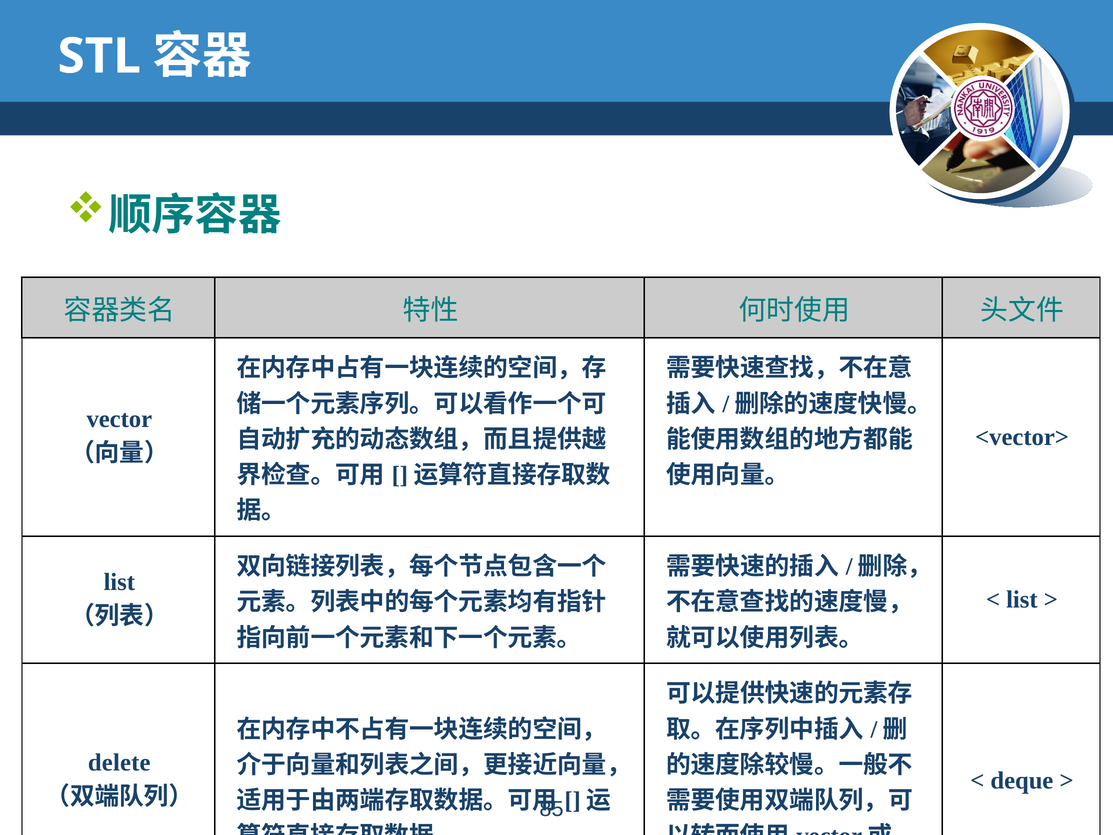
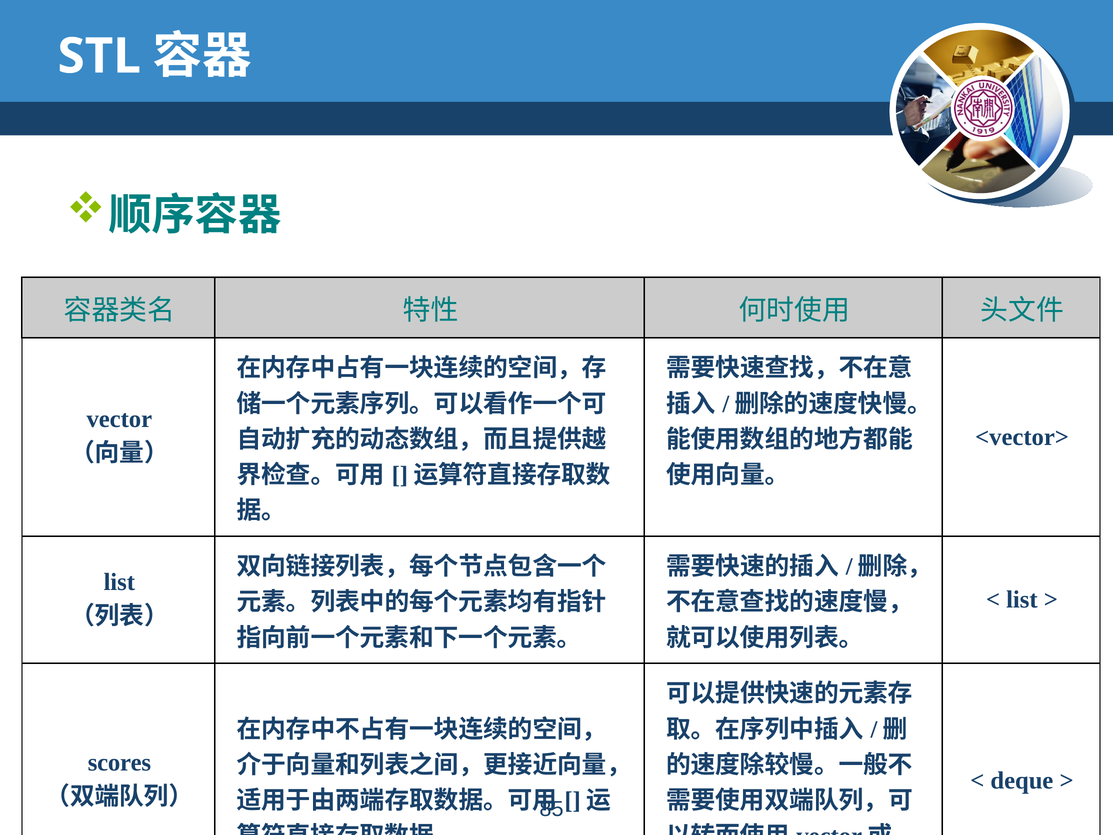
delete: delete -> scores
